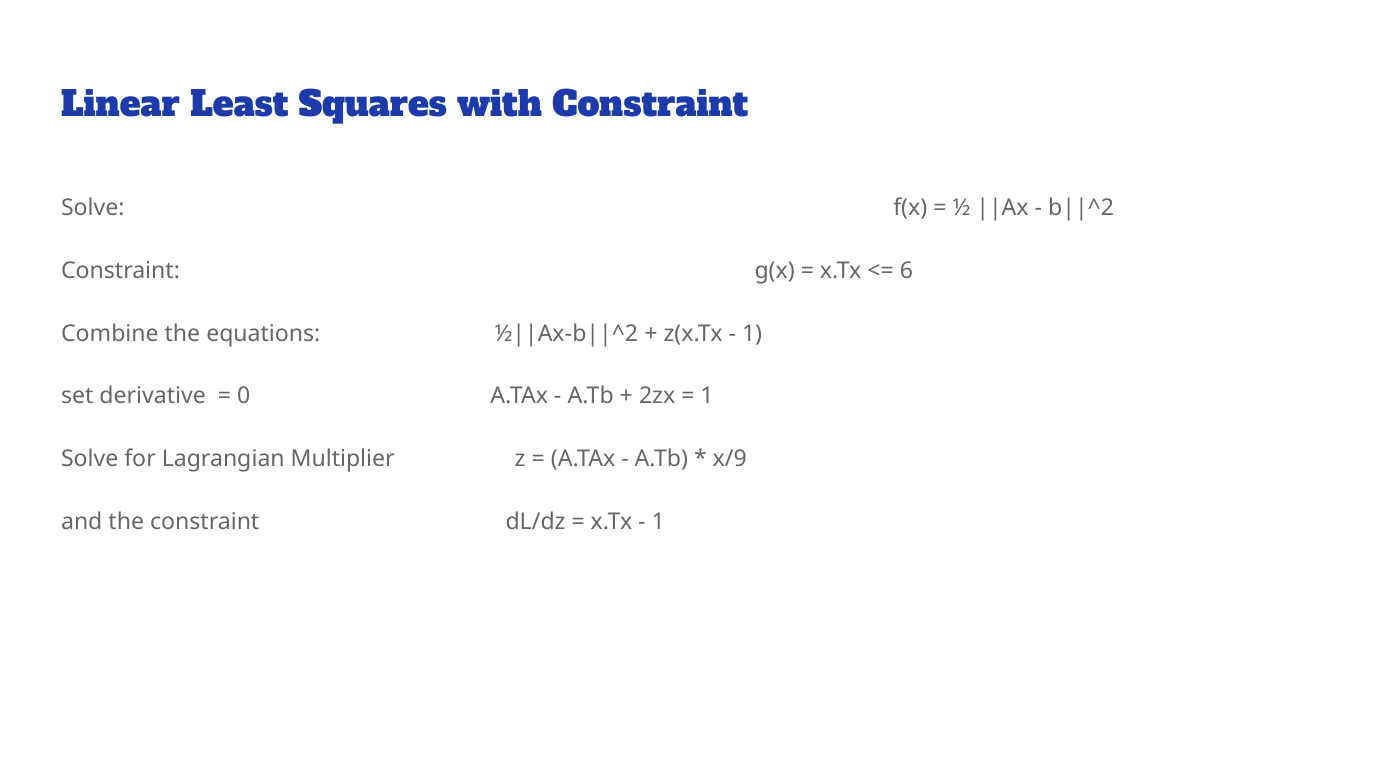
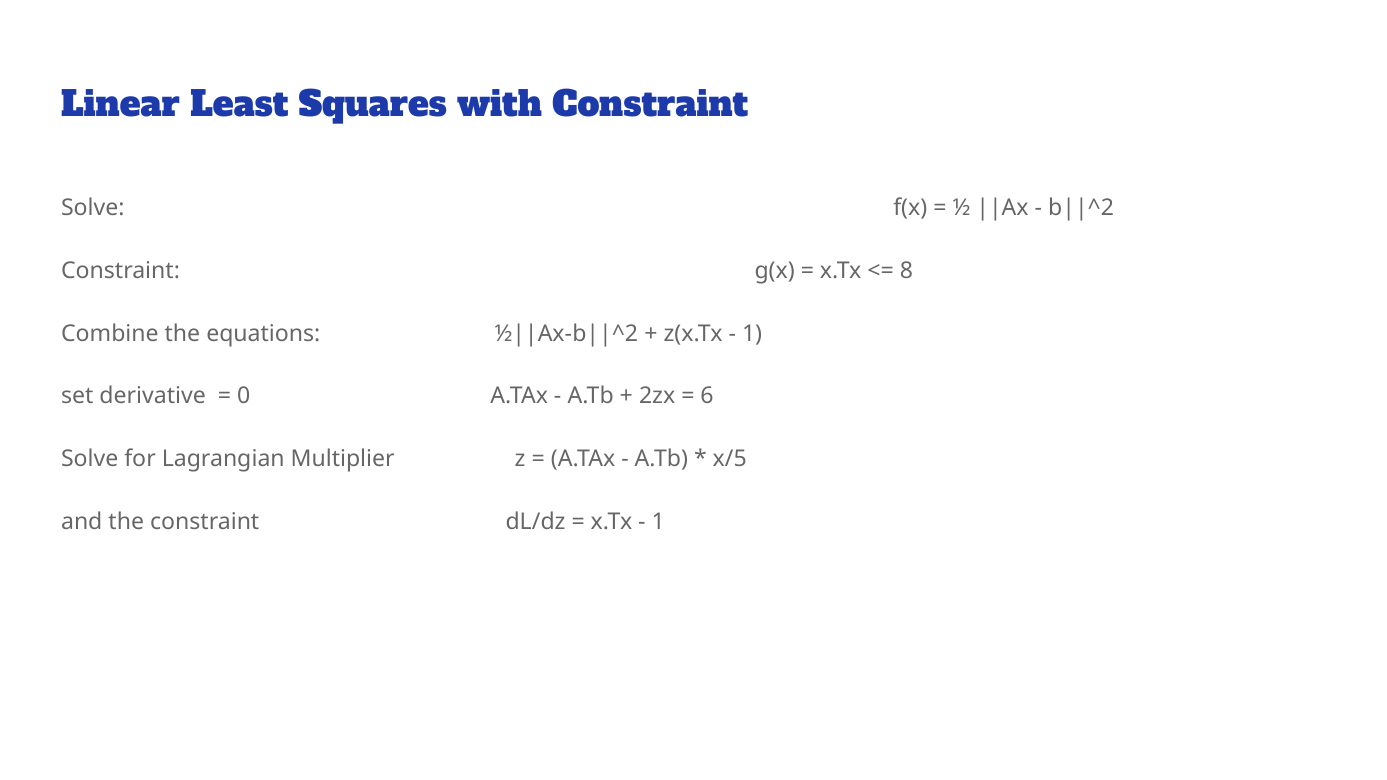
6: 6 -> 8
1 at (707, 396): 1 -> 6
x/9: x/9 -> x/5
